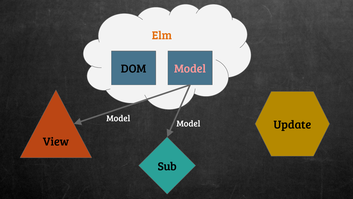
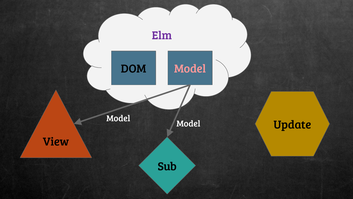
Elm colour: orange -> purple
